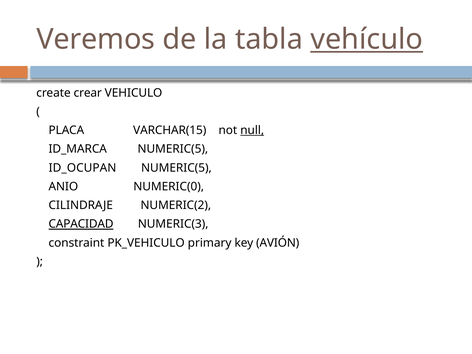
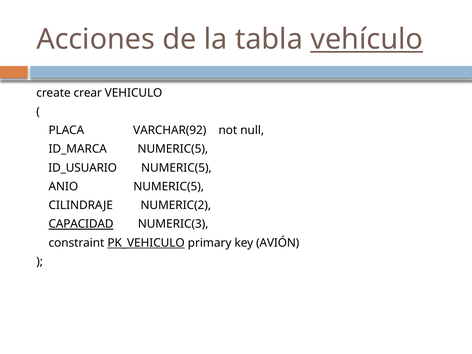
Veremos: Veremos -> Acciones
VARCHAR(15: VARCHAR(15 -> VARCHAR(92
null underline: present -> none
ID_OCUPAN: ID_OCUPAN -> ID_USUARIO
ANIO NUMERIC(0: NUMERIC(0 -> NUMERIC(5
PK_VEHICULO underline: none -> present
